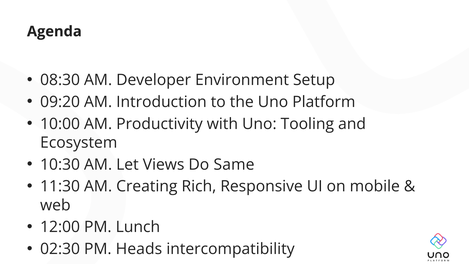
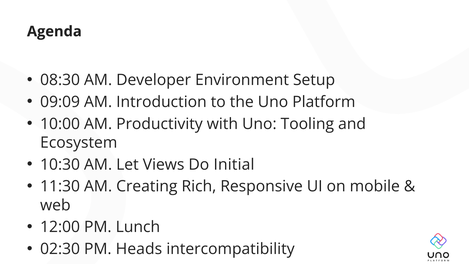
09:20: 09:20 -> 09:09
Same: Same -> Initial
